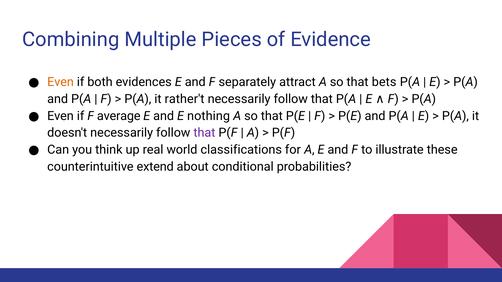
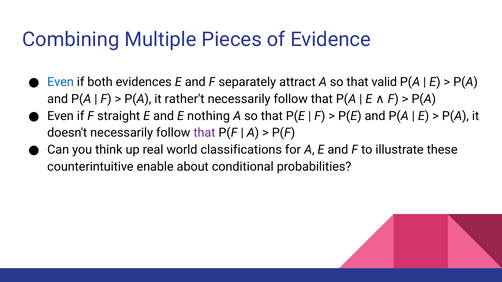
Even at (61, 82) colour: orange -> blue
bets: bets -> valid
average: average -> straight
extend: extend -> enable
